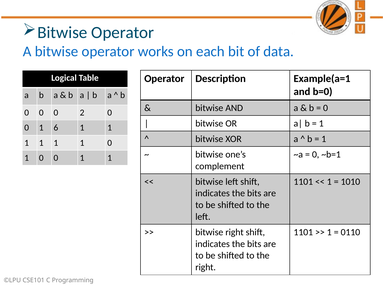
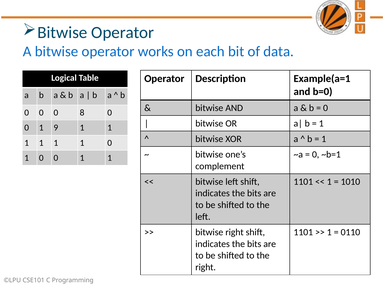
2: 2 -> 8
6: 6 -> 9
